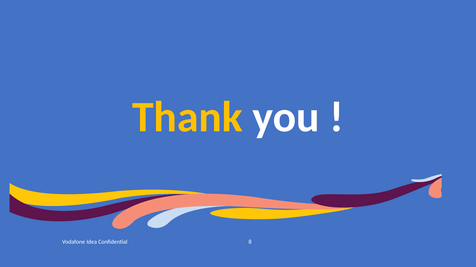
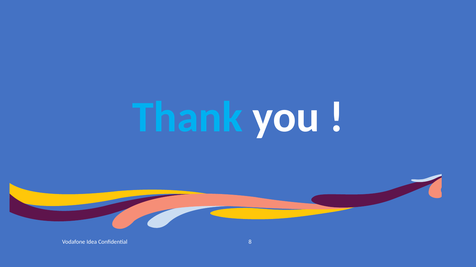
Thank colour: yellow -> light blue
